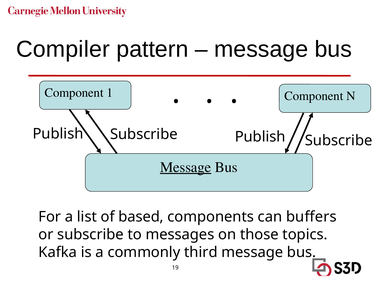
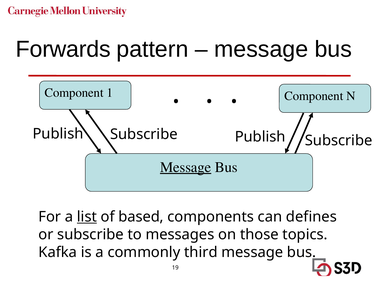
Compiler: Compiler -> Forwards
list underline: none -> present
buffers: buffers -> defines
